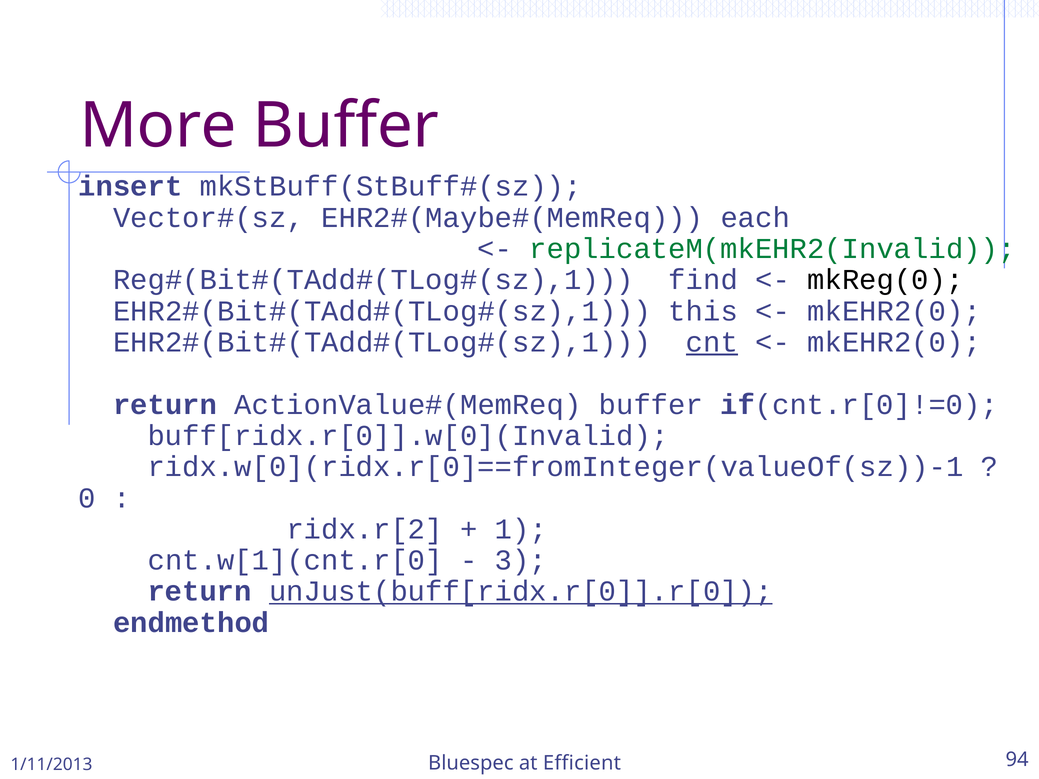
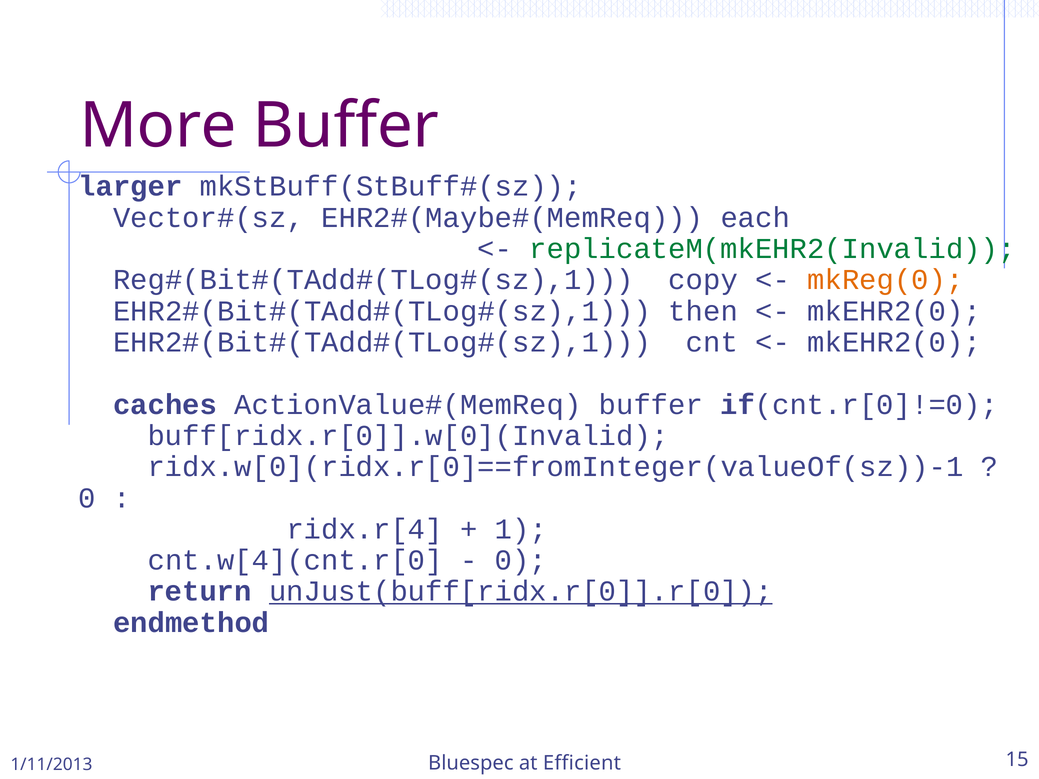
insert: insert -> larger
find: find -> copy
mkReg(0 colour: black -> orange
this: this -> then
cnt underline: present -> none
return at (165, 405): return -> caches
ridx.r[2: ridx.r[2 -> ridx.r[4
cnt.w[1](cnt.r[0: cnt.w[1](cnt.r[0 -> cnt.w[4](cnt.r[0
3 at (521, 560): 3 -> 0
94: 94 -> 15
